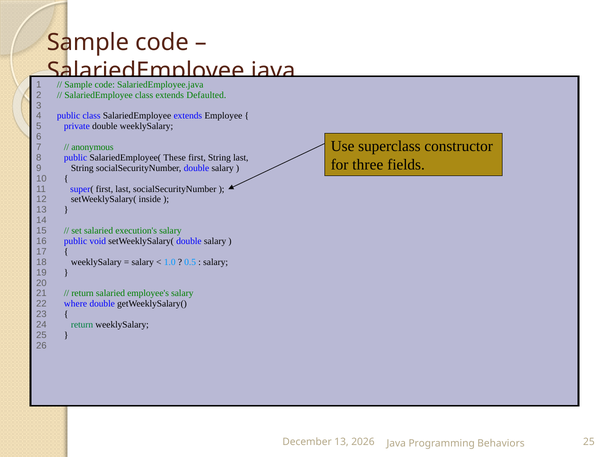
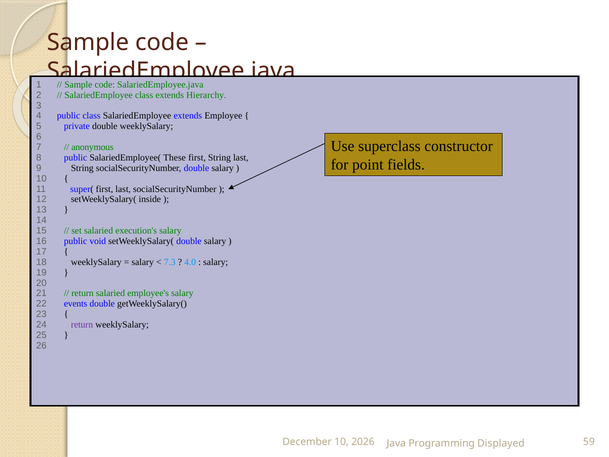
Defaulted: Defaulted -> Hierarchy
three: three -> point
1.0: 1.0 -> 7.3
0.5: 0.5 -> 4.0
where: where -> events
return at (82, 325) colour: green -> purple
13 at (342, 442): 13 -> 10
25 at (589, 442): 25 -> 59
Behaviors: Behaviors -> Displayed
